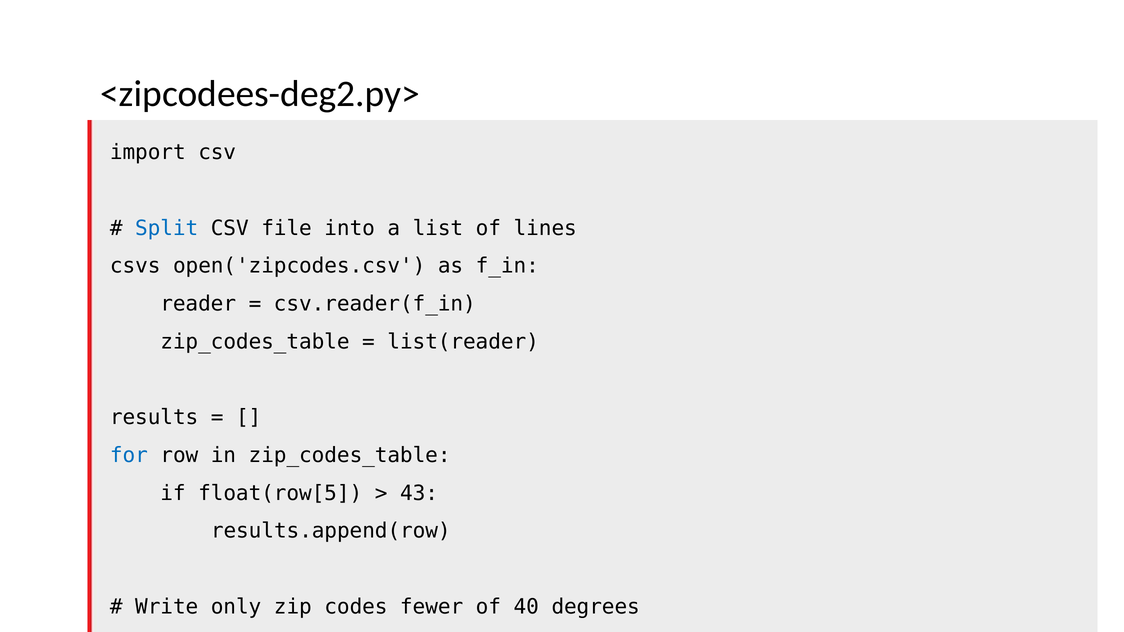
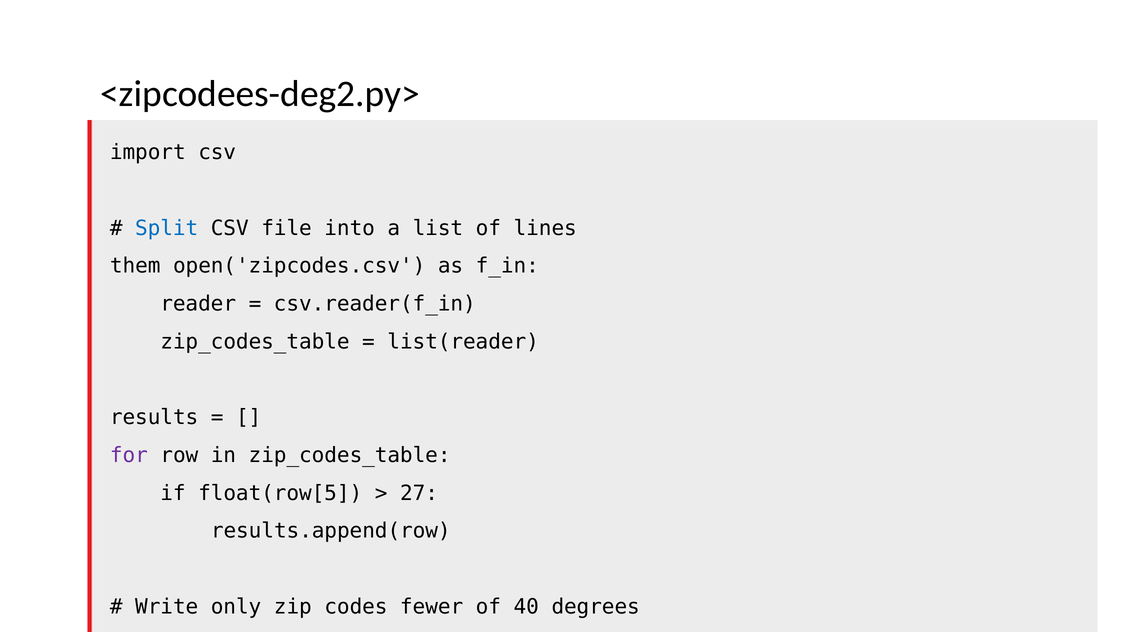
csvs: csvs -> them
for colour: blue -> purple
43: 43 -> 27
